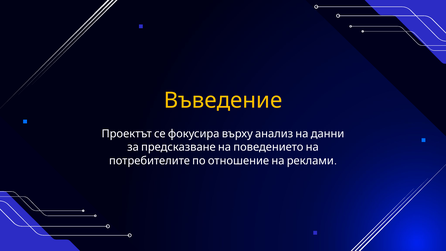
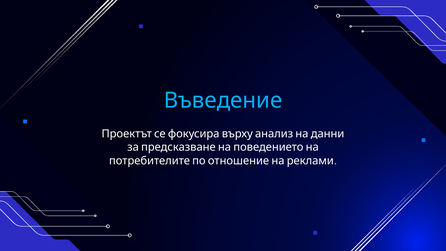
Въведение colour: yellow -> light blue
